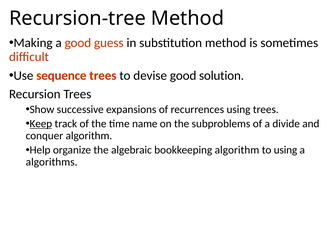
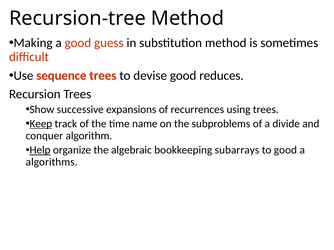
solution: solution -> reduces
Help underline: none -> present
bookkeeping algorithm: algorithm -> subarrays
to using: using -> good
